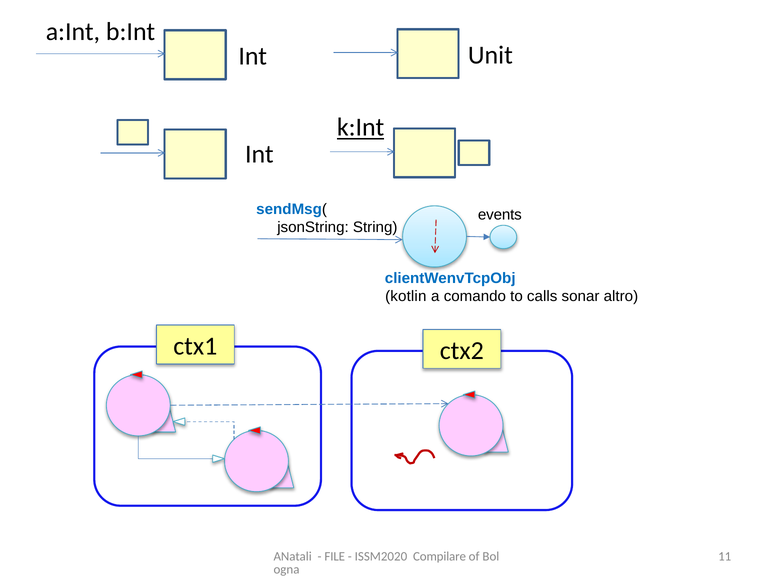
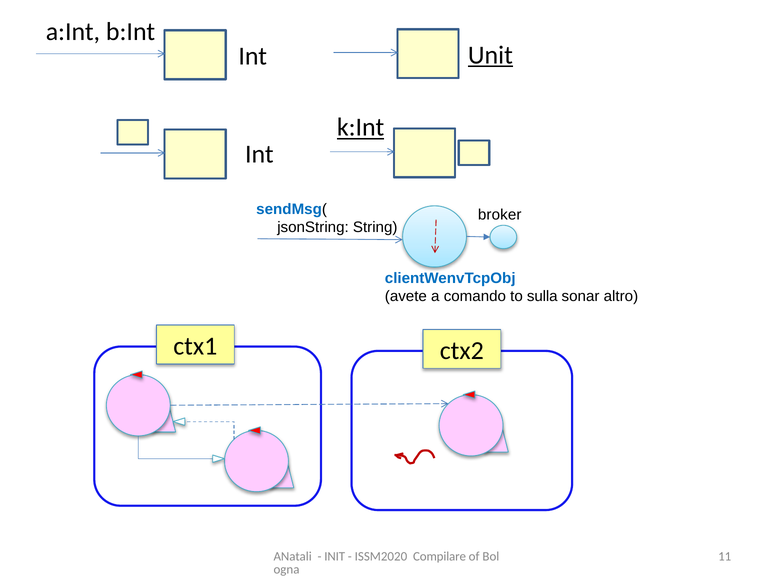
Unit underline: none -> present
events: events -> broker
kotlin: kotlin -> avete
calls: calls -> sulla
FILE: FILE -> INIT
